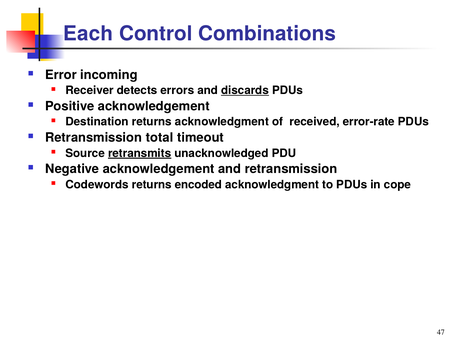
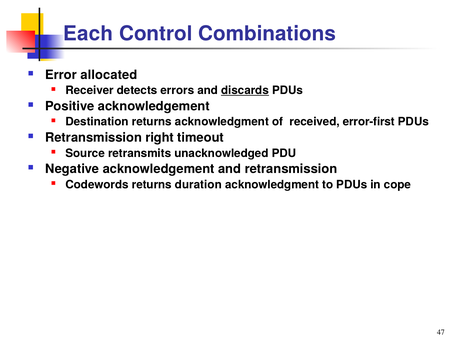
incoming: incoming -> allocated
error-rate: error-rate -> error-first
total: total -> right
retransmits underline: present -> none
encoded: encoded -> duration
